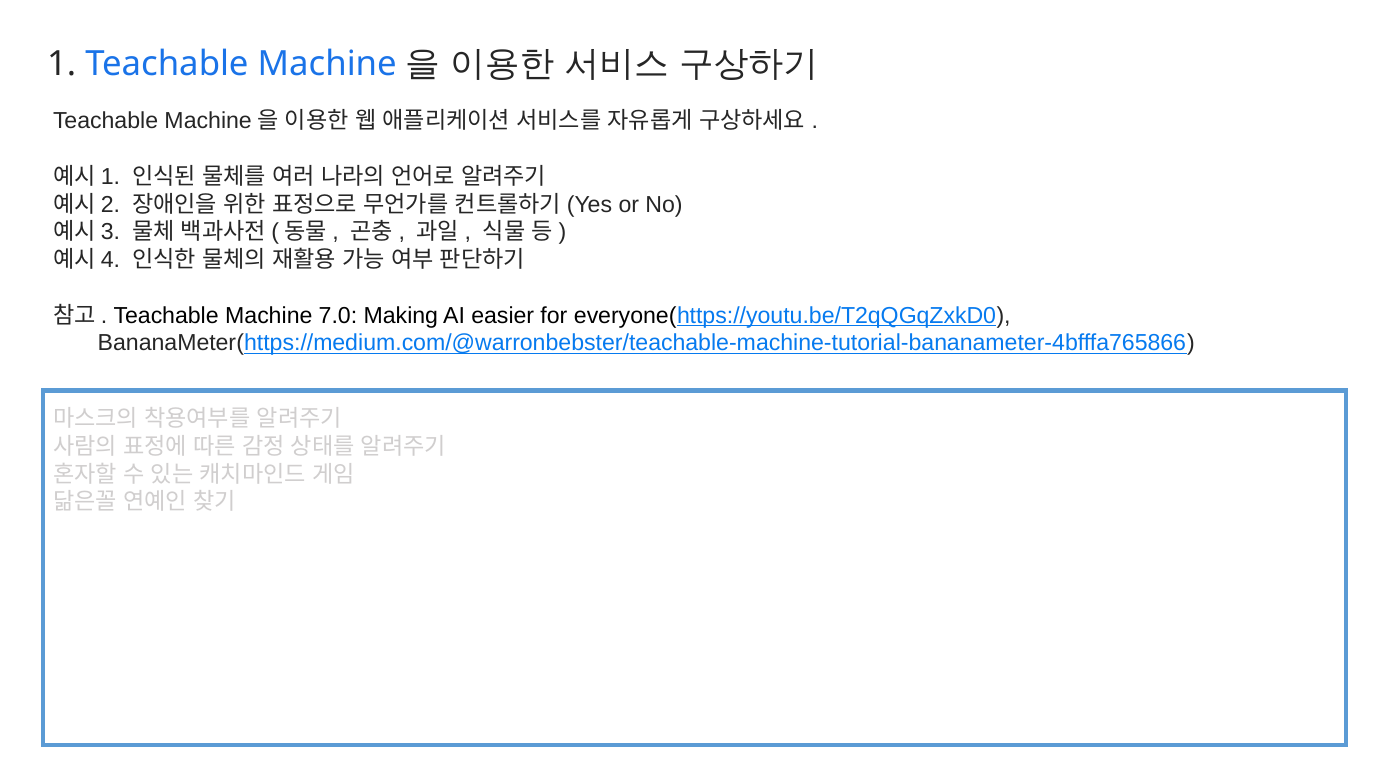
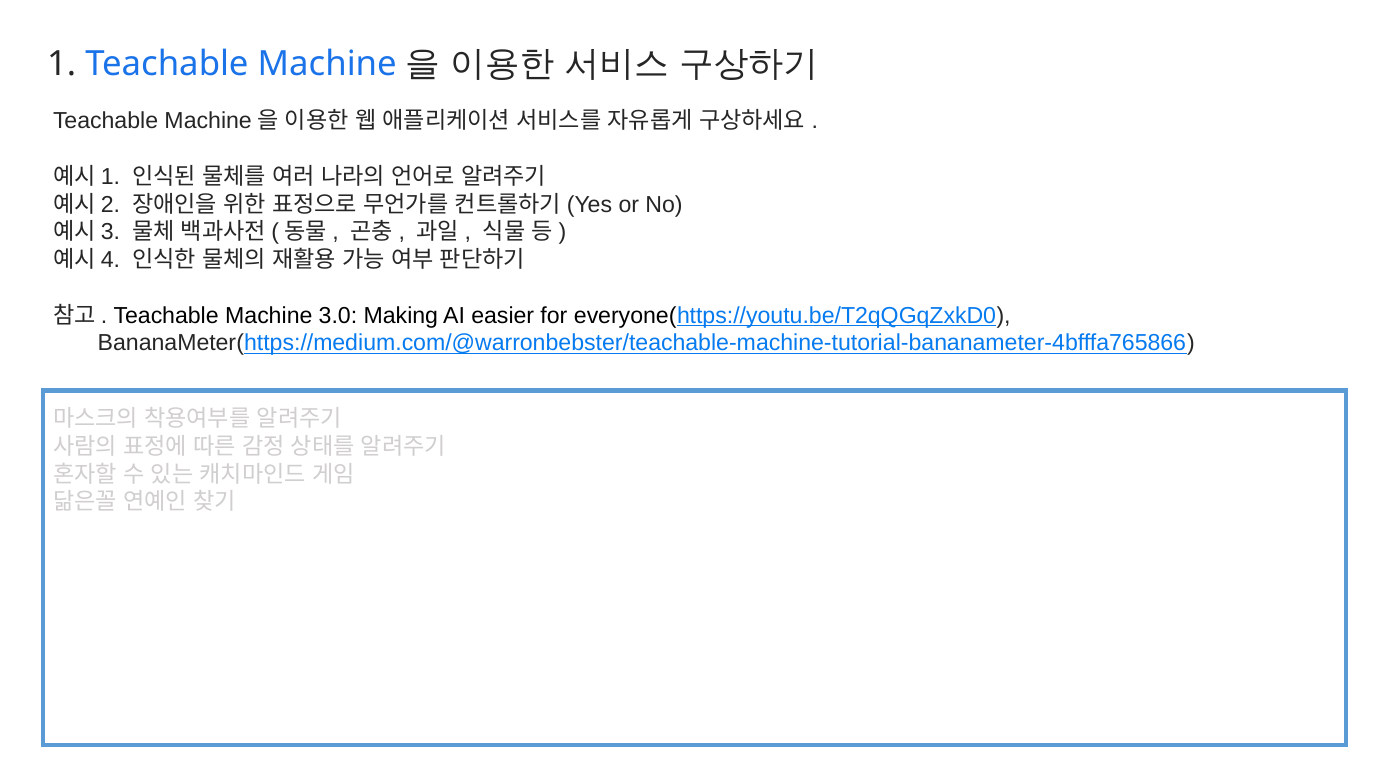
7.0: 7.0 -> 3.0
